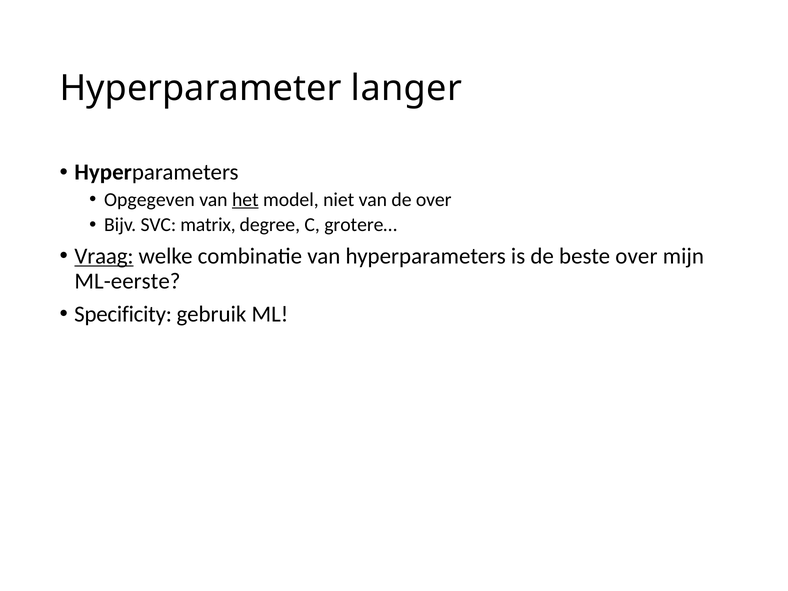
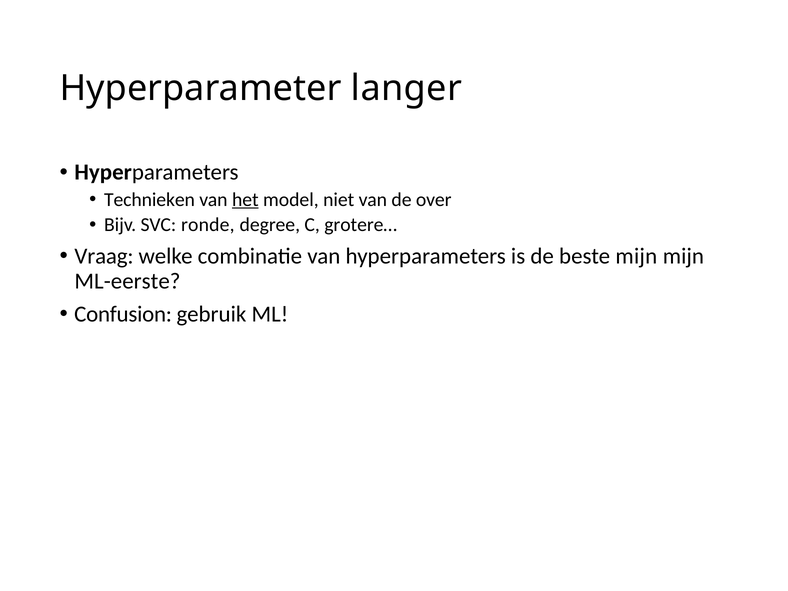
Opgegeven: Opgegeven -> Technieken
matrix: matrix -> ronde
Vraag underline: present -> none
beste over: over -> mijn
Specificity: Specificity -> Confusion
